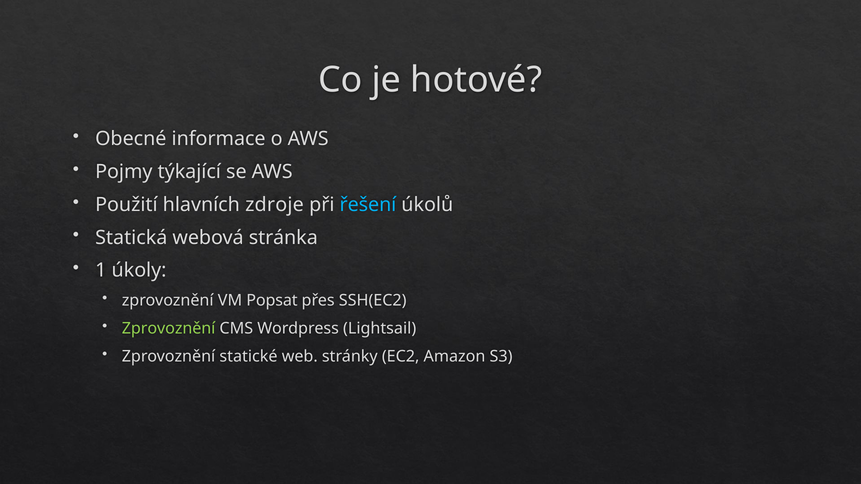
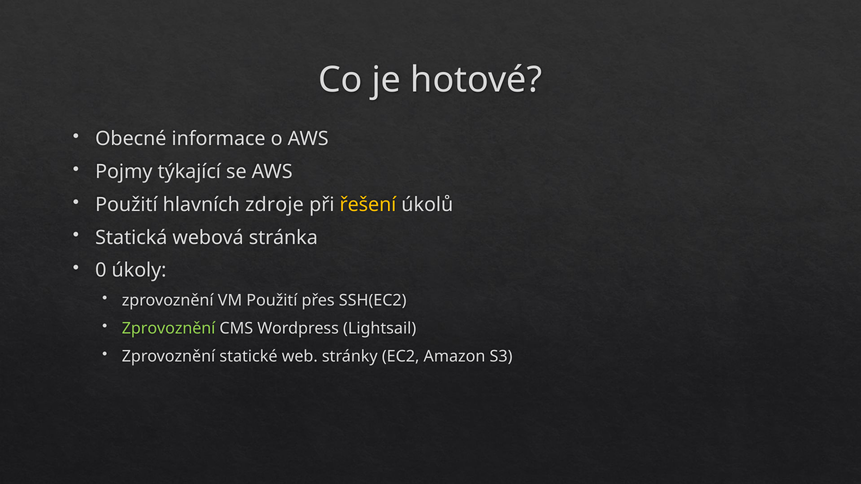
řešení colour: light blue -> yellow
1: 1 -> 0
VM Popsat: Popsat -> Použití
